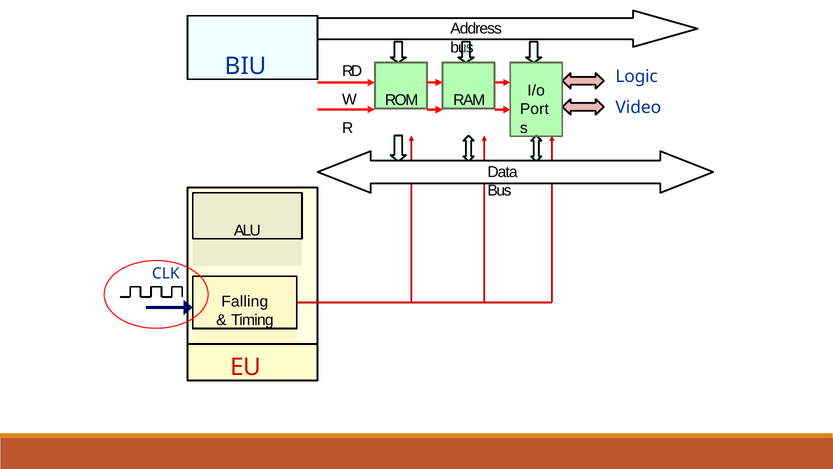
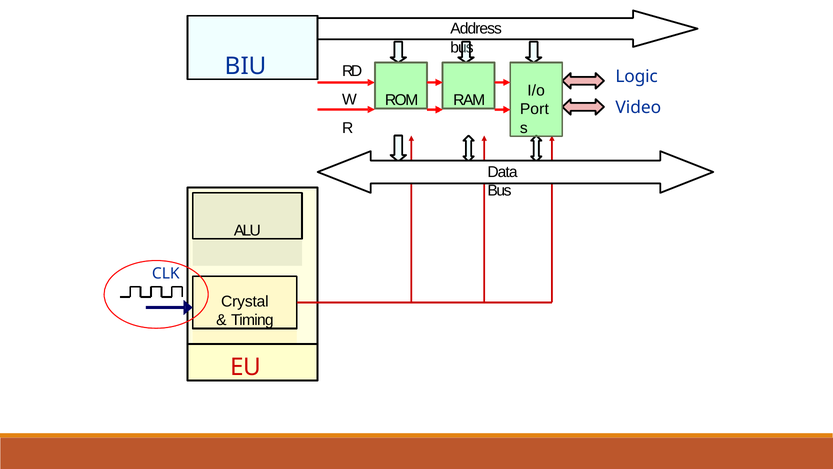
Falling: Falling -> Crystal
